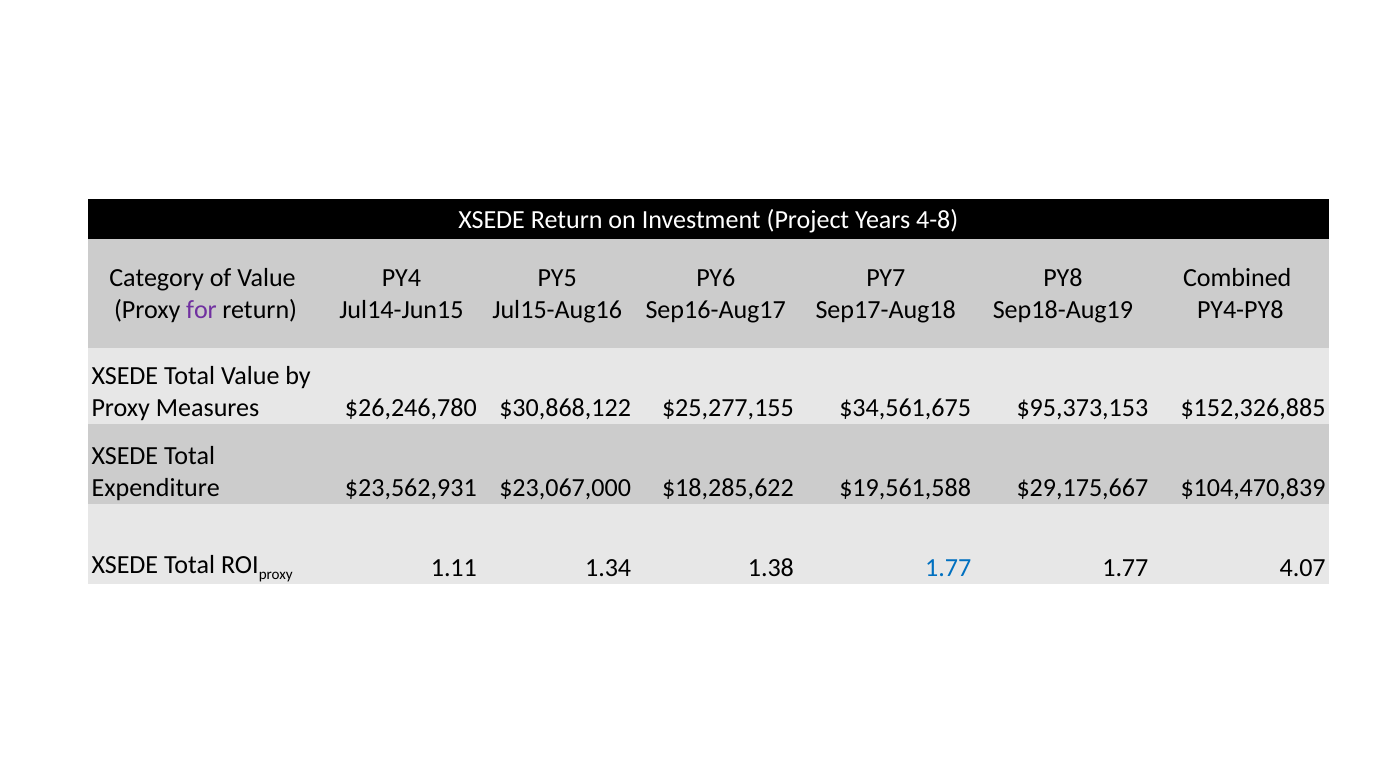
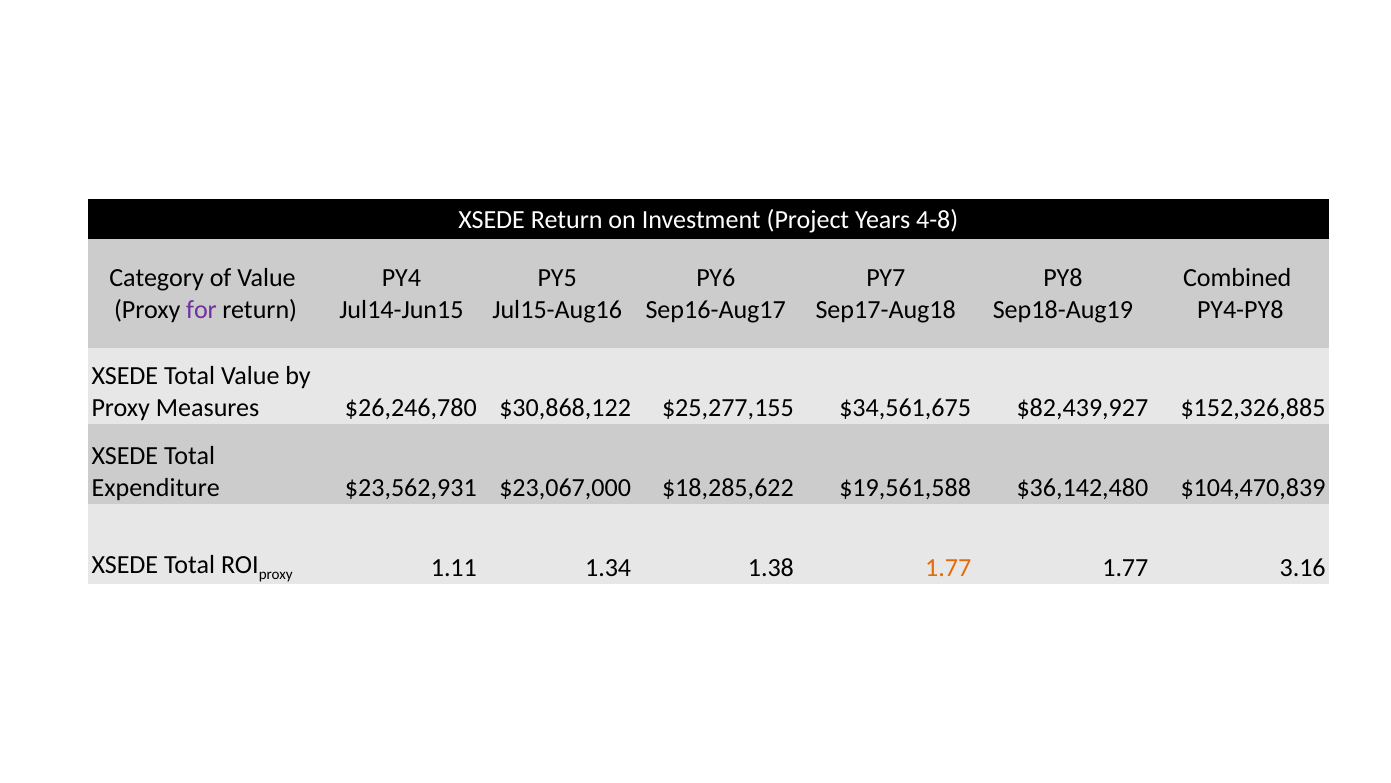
$95,373,153: $95,373,153 -> $82,439,927
$29,175,667: $29,175,667 -> $36,142,480
1.77 at (948, 568) colour: blue -> orange
4.07: 4.07 -> 3.16
